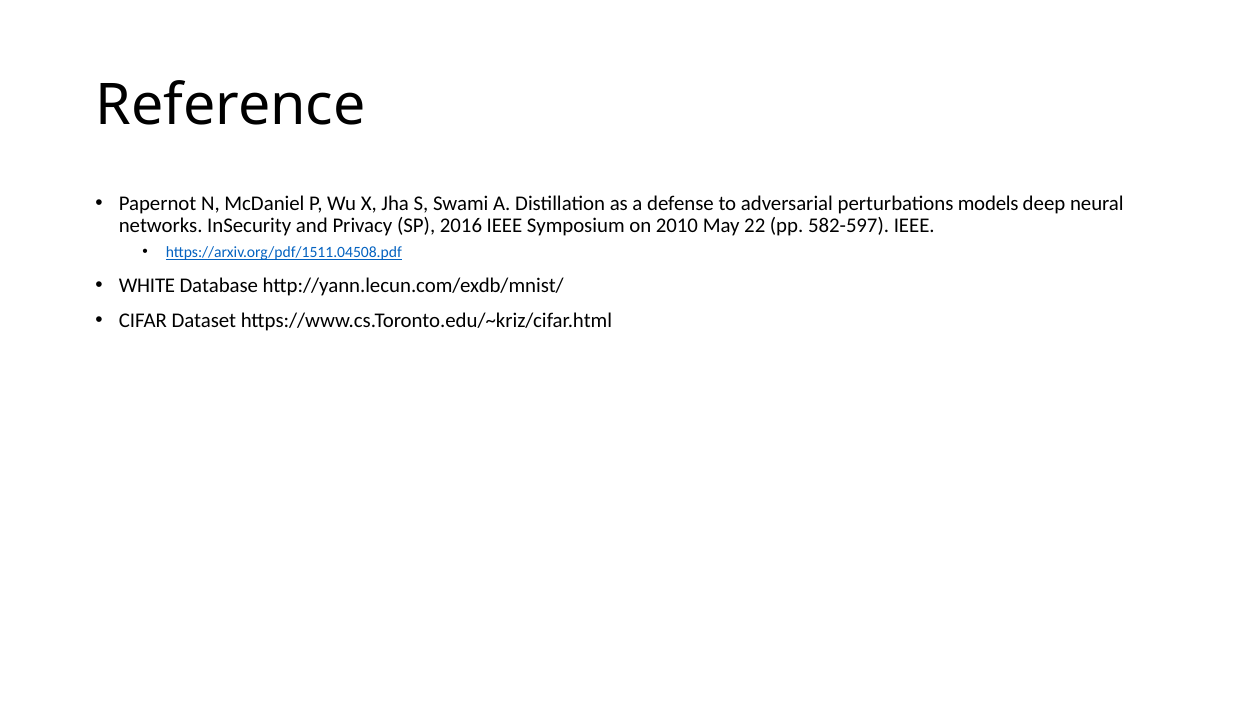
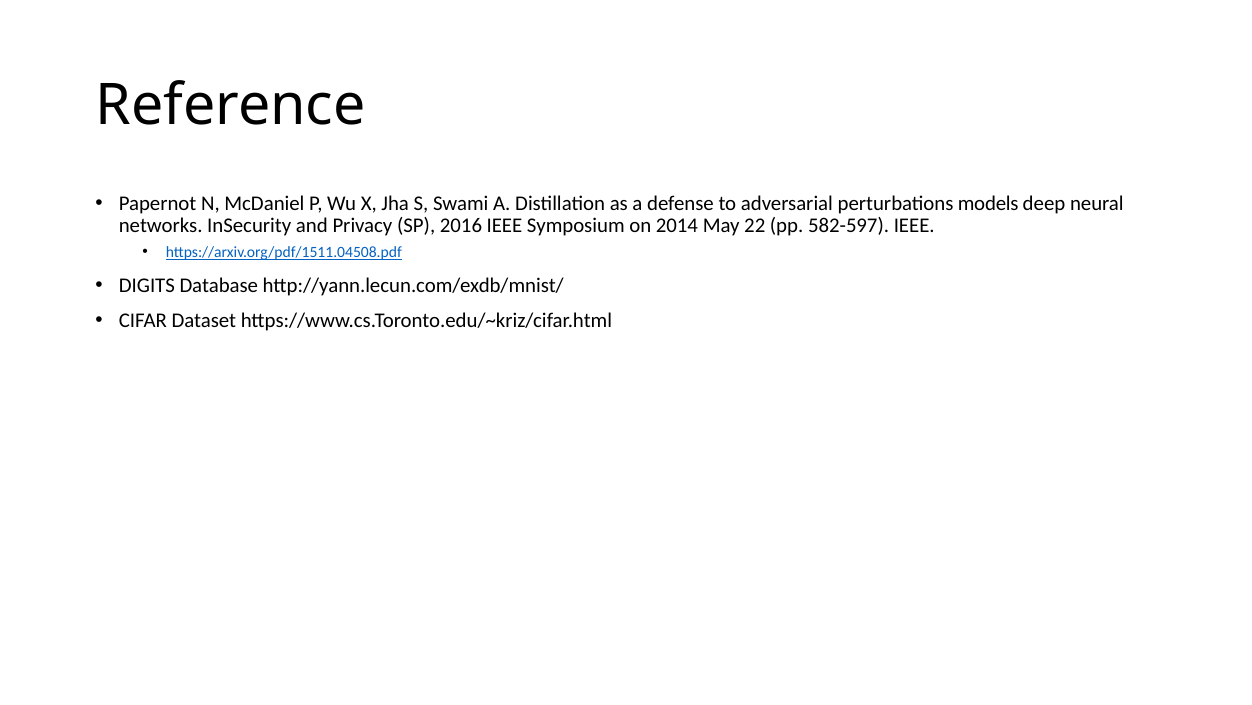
2010: 2010 -> 2014
WHITE: WHITE -> DIGITS
